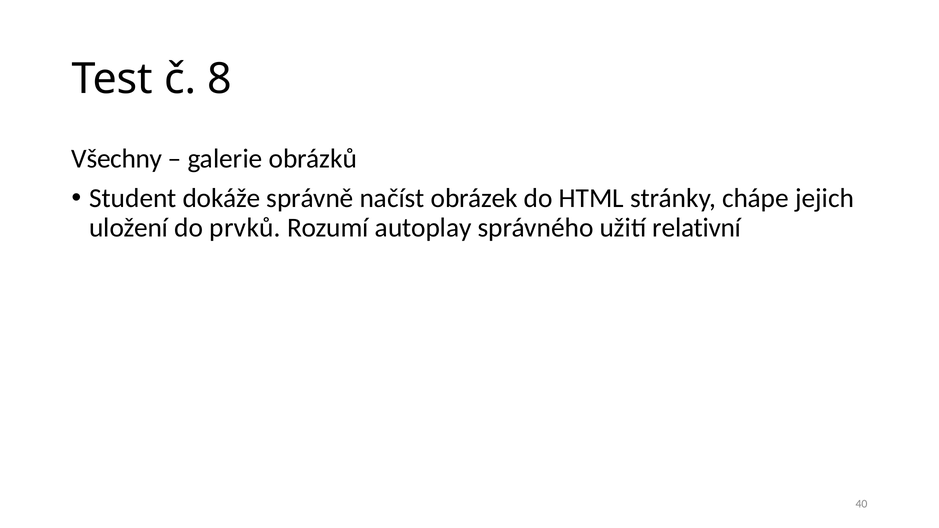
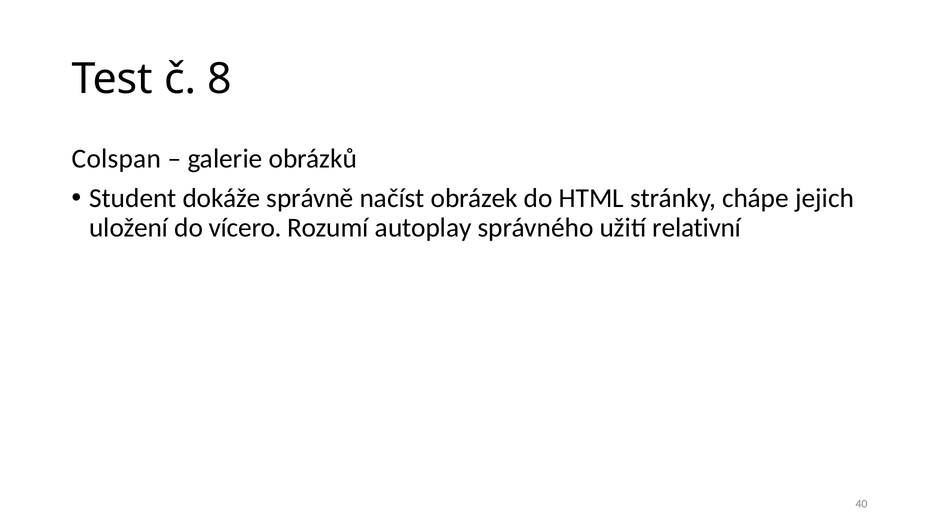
Všechny: Všechny -> Colspan
prvků: prvků -> vícero
